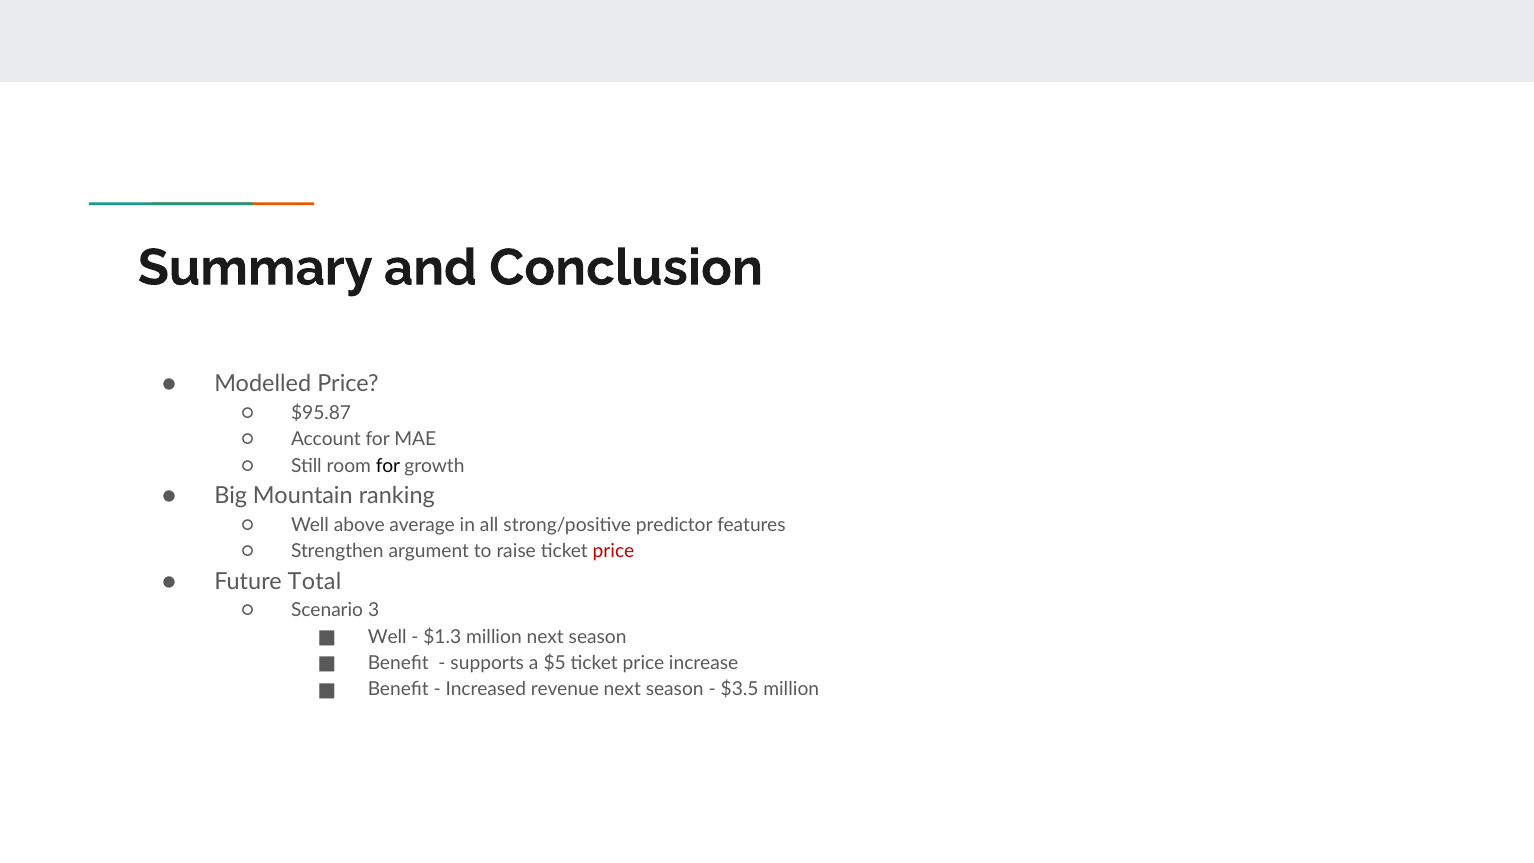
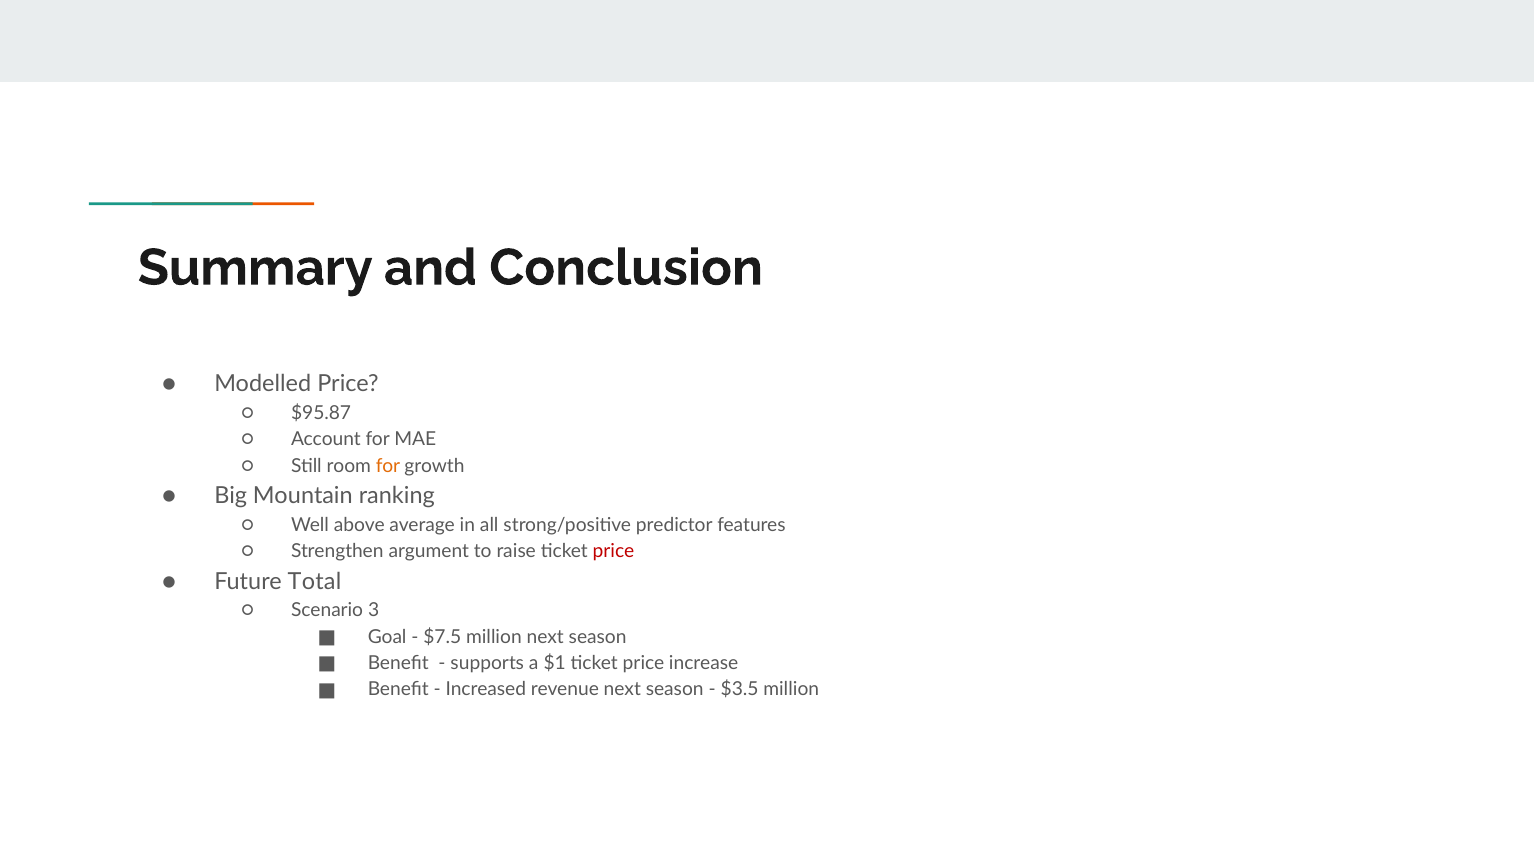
for at (388, 466) colour: black -> orange
Well at (387, 637): Well -> Goal
$1.3: $1.3 -> $7.5
$5: $5 -> $1
